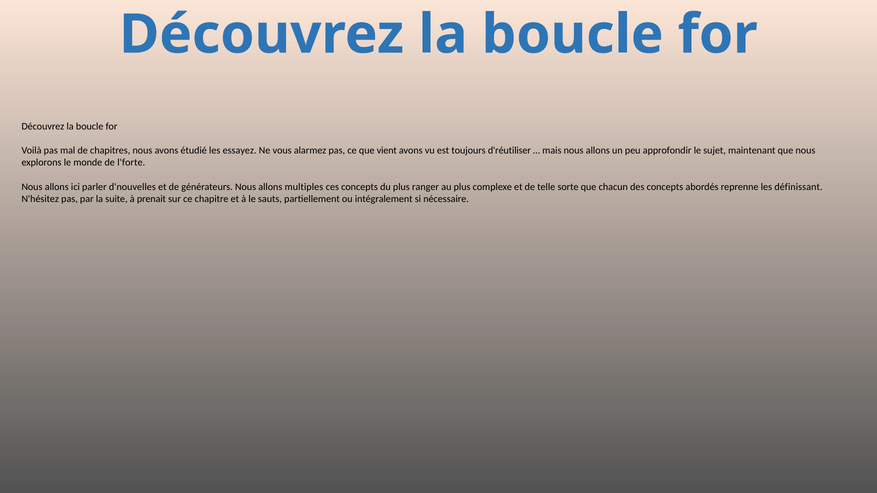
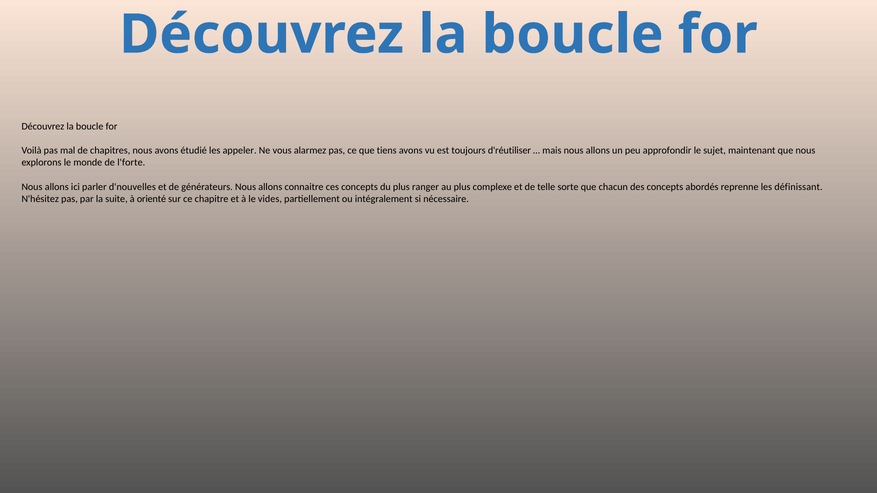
essayez: essayez -> appeler
vient: vient -> tiens
multiples: multiples -> connaitre
prenait: prenait -> orienté
sauts: sauts -> vides
